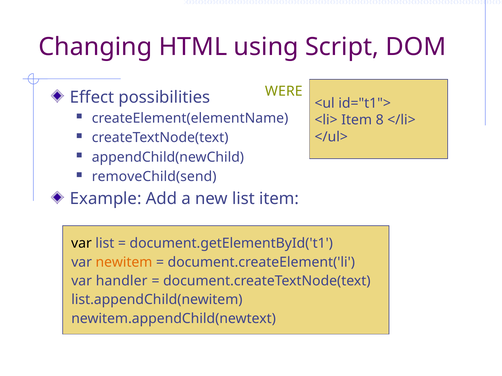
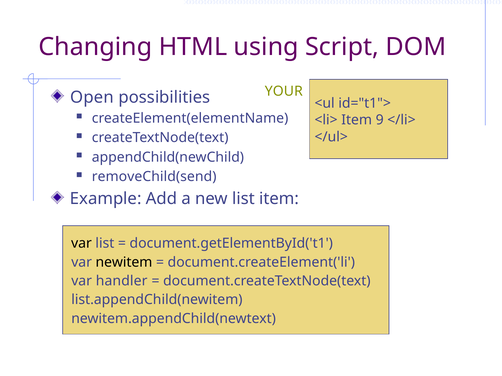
WERE: WERE -> YOUR
Effect: Effect -> Open
8: 8 -> 9
newitem colour: orange -> black
